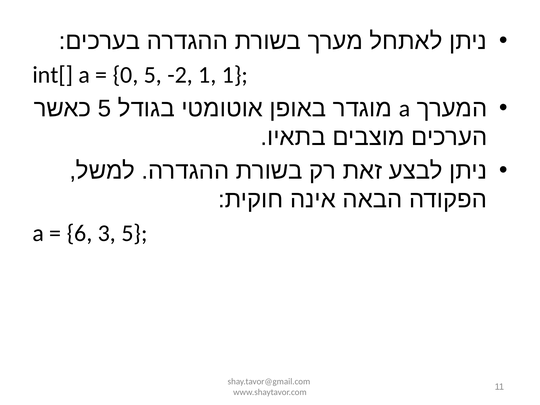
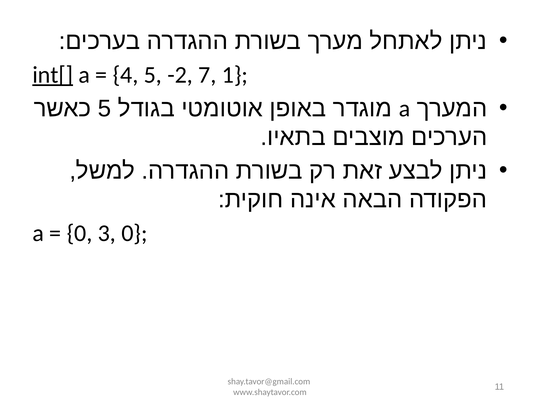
int[ underline: none -> present
0: 0 -> 4
-2 1: 1 -> 7
6 at (80, 233): 6 -> 0
3 5: 5 -> 0
